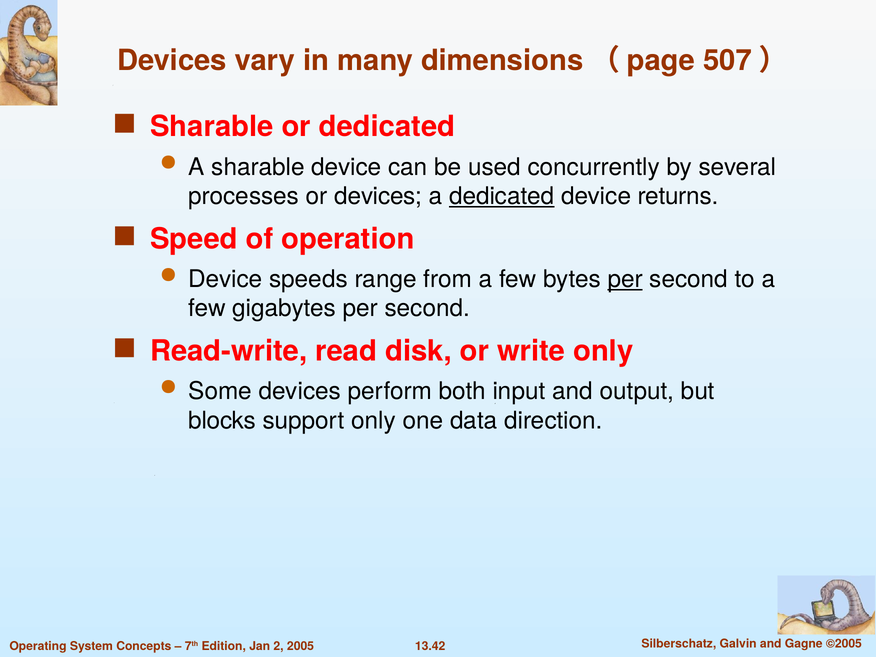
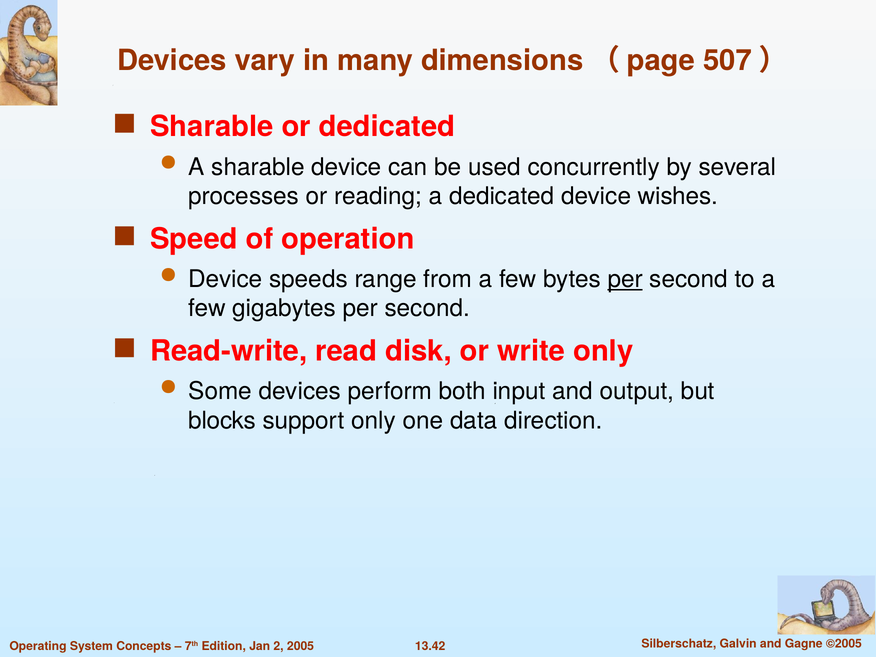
or devices: devices -> reading
dedicated at (502, 196) underline: present -> none
returns: returns -> wishes
